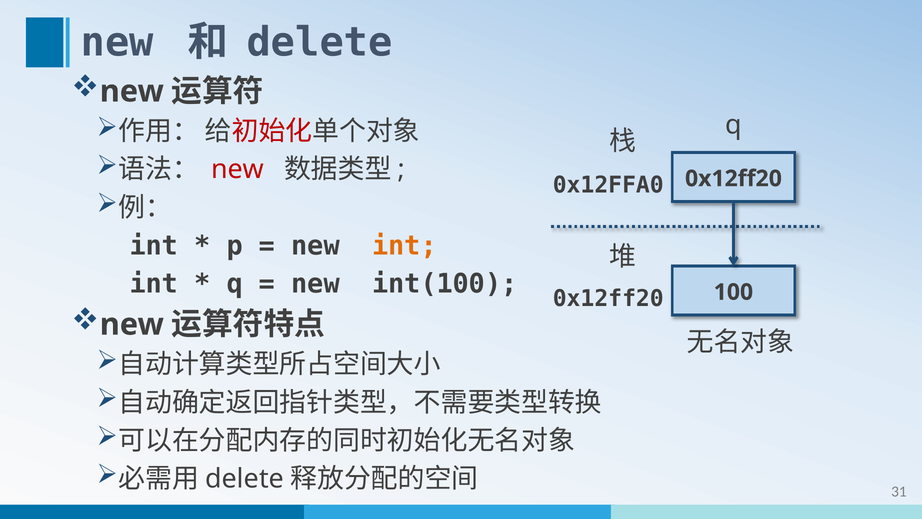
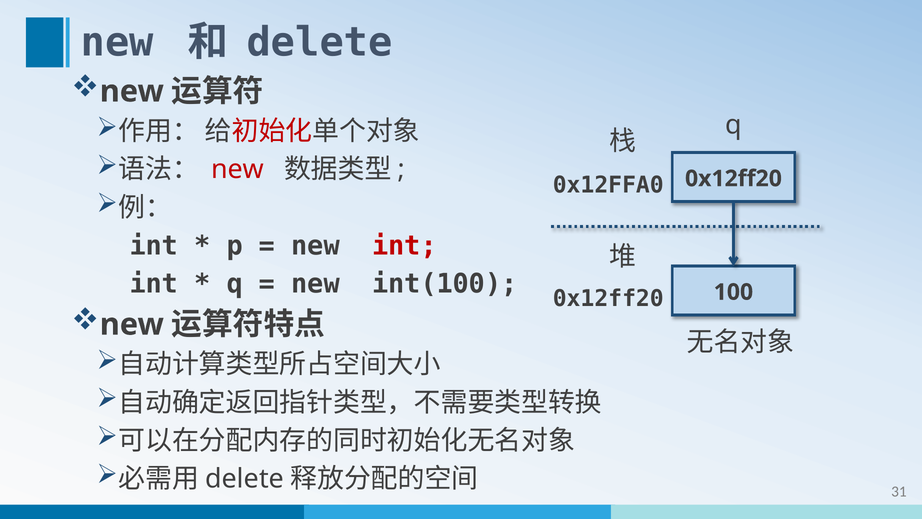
int at (404, 246) colour: orange -> red
